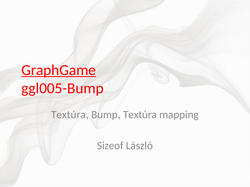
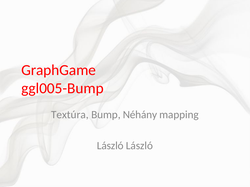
GraphGame underline: present -> none
Bump Textúra: Textúra -> Néhány
Sizeof at (110, 146): Sizeof -> László
